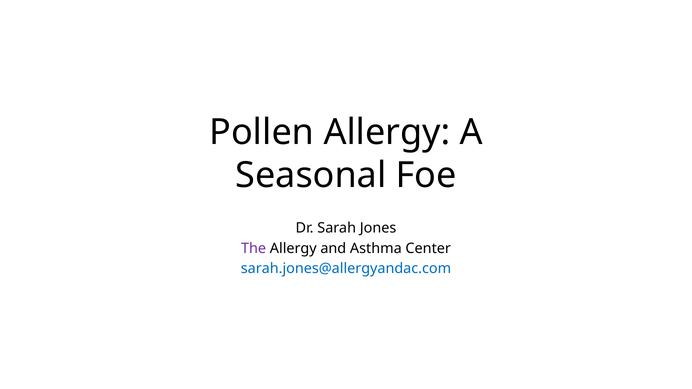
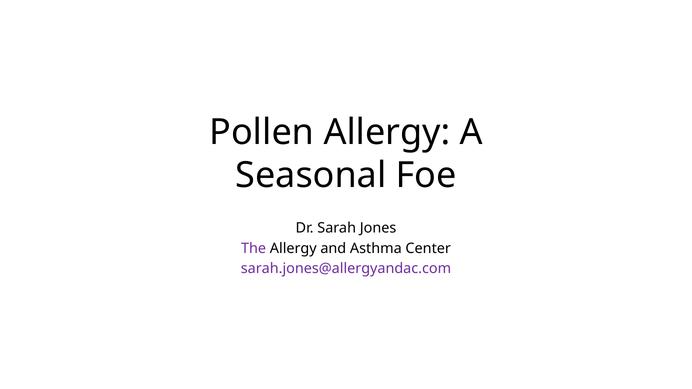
sarah.jones@allergyandac.com colour: blue -> purple
